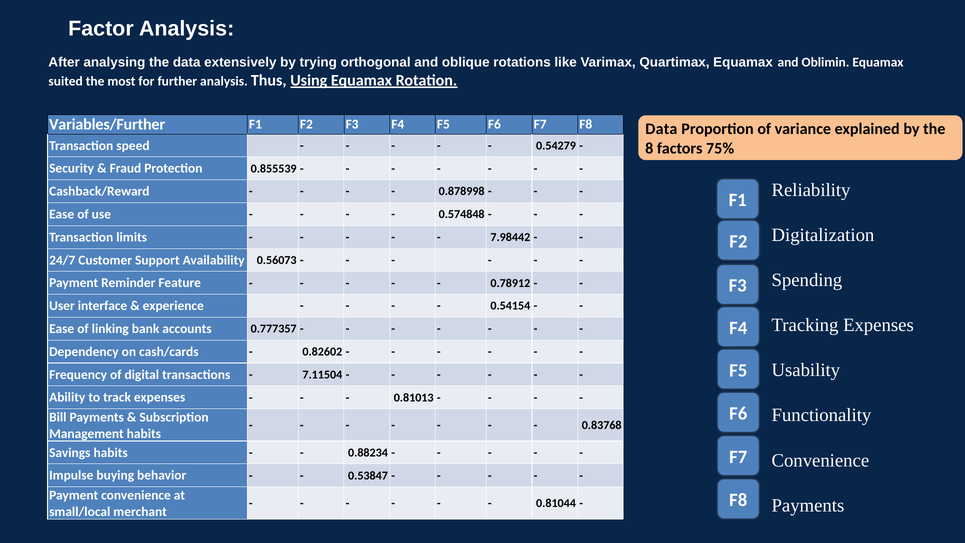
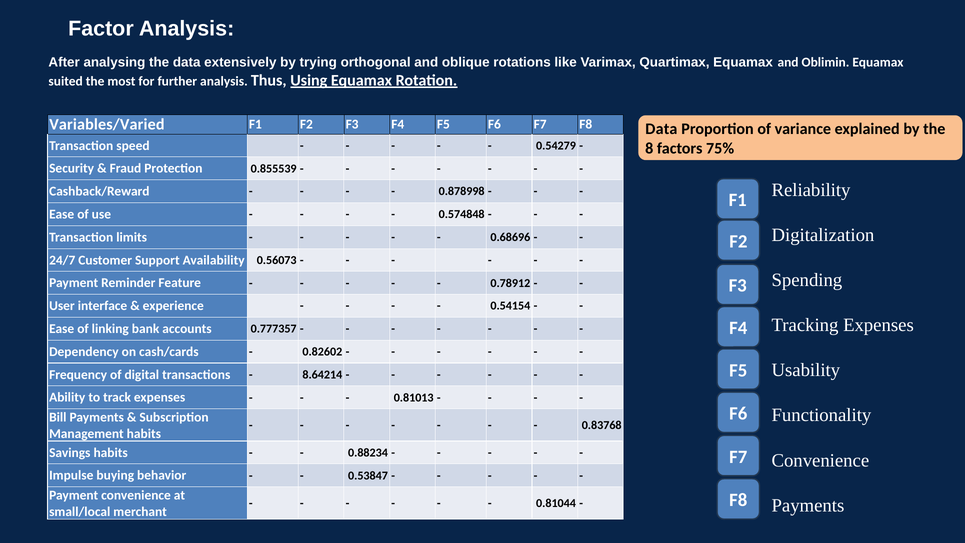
Variables/Further: Variables/Further -> Variables/Varied
7.98442: 7.98442 -> 0.68696
7.11504: 7.11504 -> 8.64214
